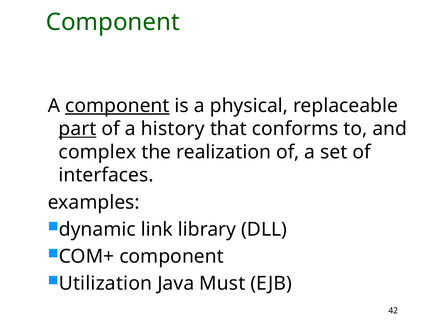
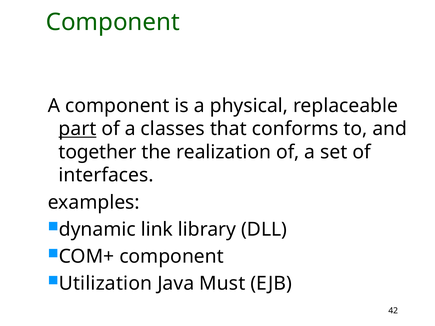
component at (117, 106) underline: present -> none
history: history -> classes
complex: complex -> together
